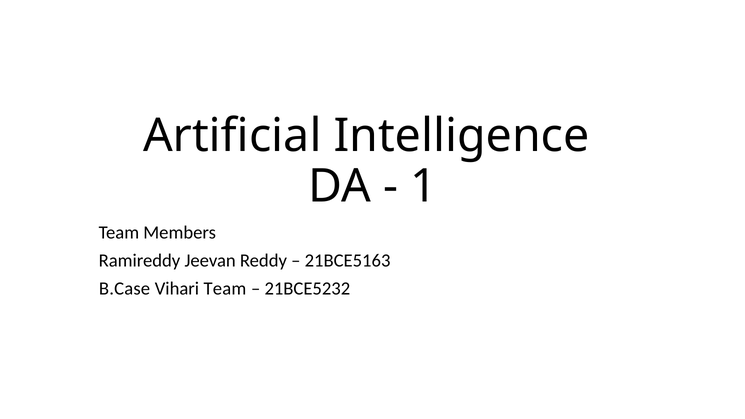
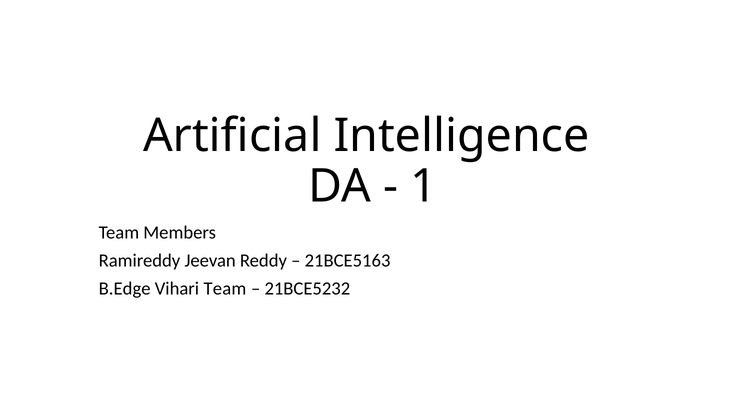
B.Case: B.Case -> B.Edge
